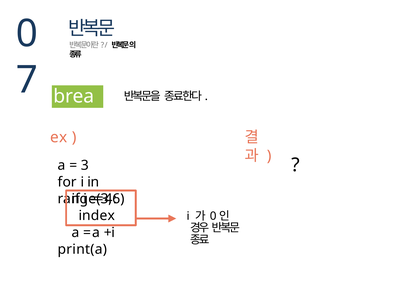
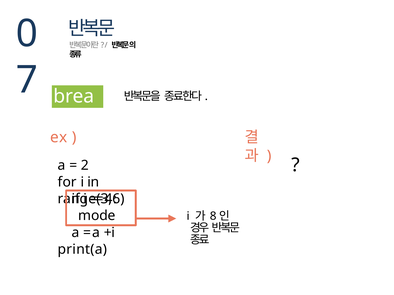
3: 3 -> 2
index: index -> mode
0 at (213, 216): 0 -> 8
